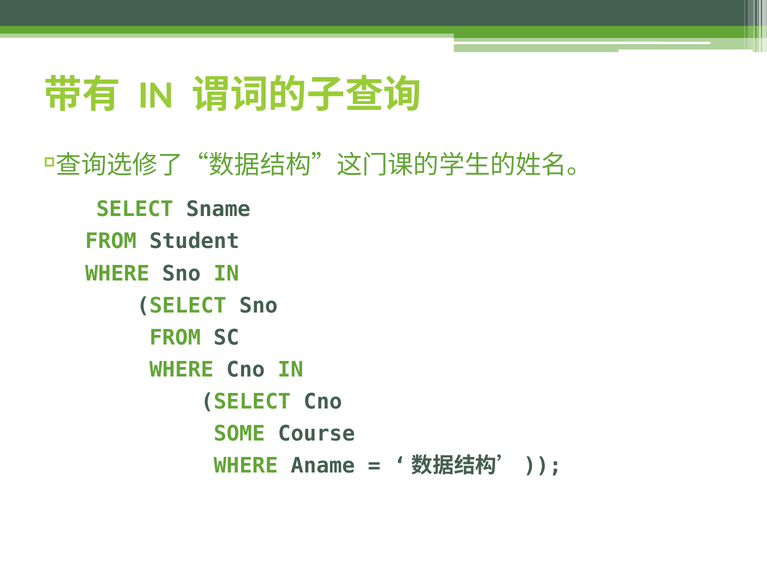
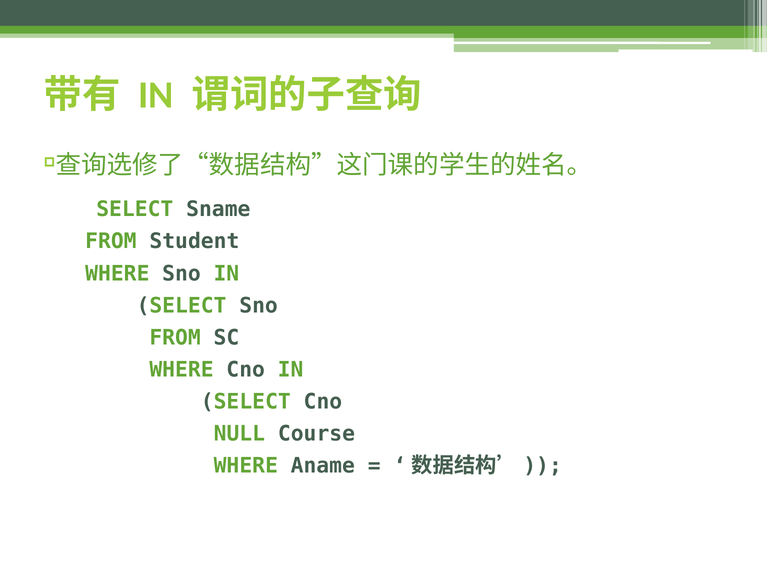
SOME: SOME -> NULL
